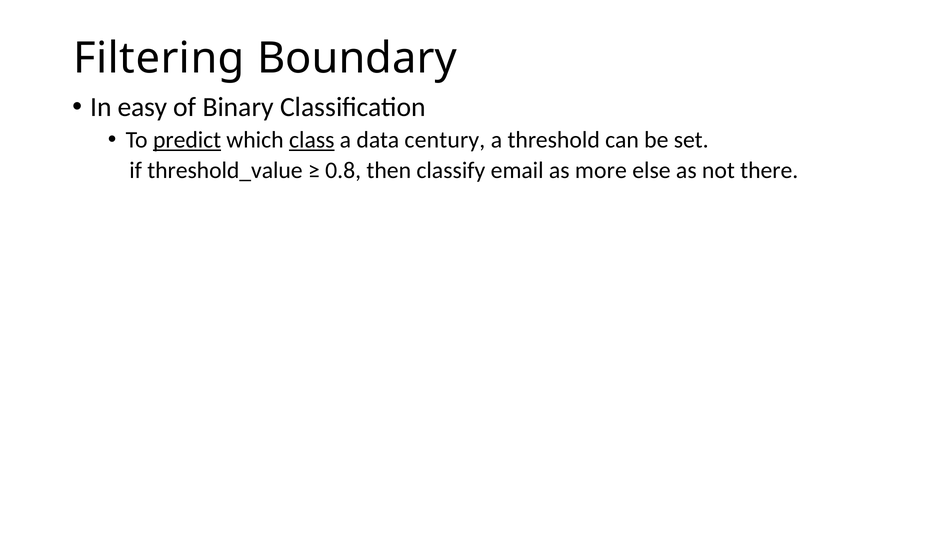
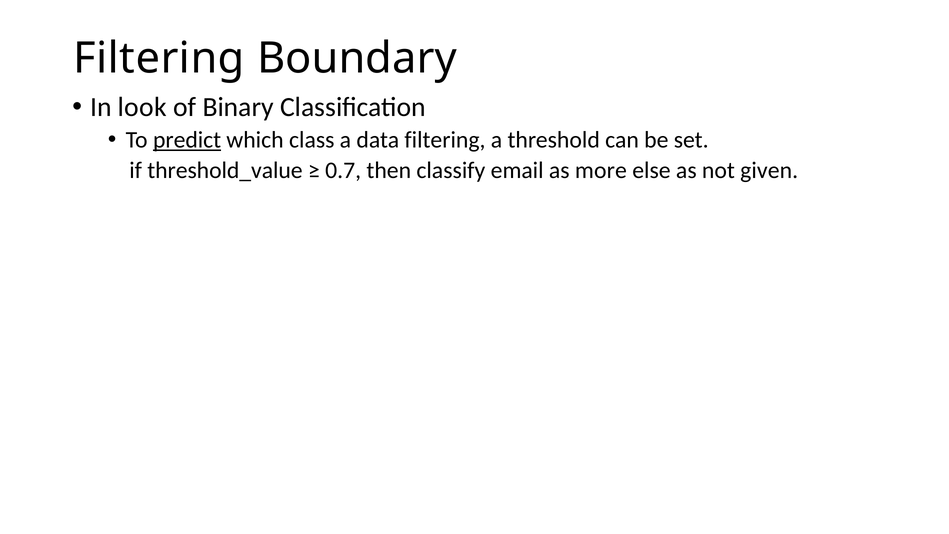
easy: easy -> look
class underline: present -> none
data century: century -> filtering
0.8: 0.8 -> 0.7
there: there -> given
